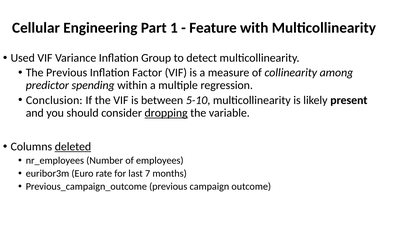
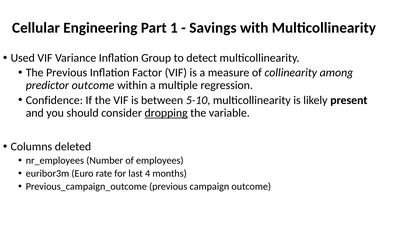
Feature: Feature -> Savings
predictor spending: spending -> outcome
Conclusion: Conclusion -> Confidence
deleted underline: present -> none
7: 7 -> 4
